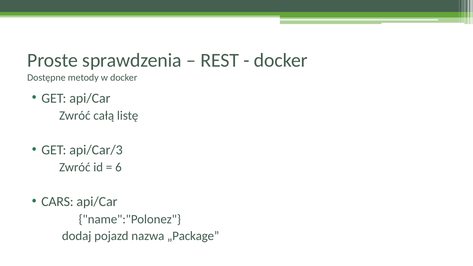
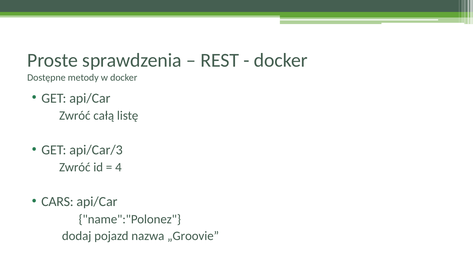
6: 6 -> 4
„Package: „Package -> „Groovie
